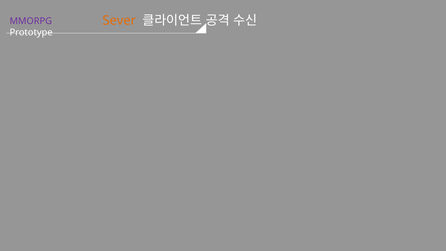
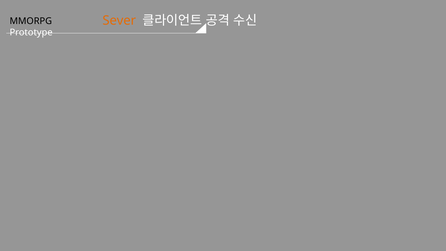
MMORPG colour: purple -> black
